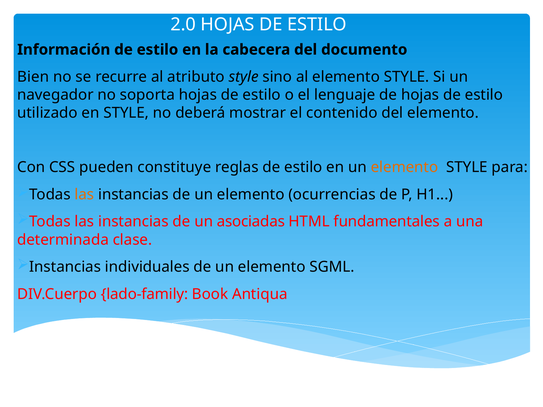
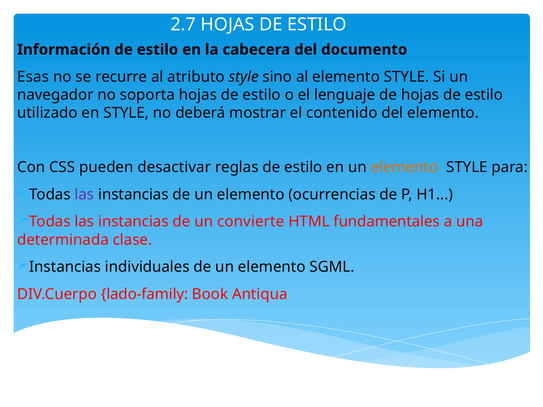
2.0: 2.0 -> 2.7
Bien: Bien -> Esas
constituye: constituye -> desactivar
las at (84, 195) colour: orange -> purple
asociadas: asociadas -> convierte
